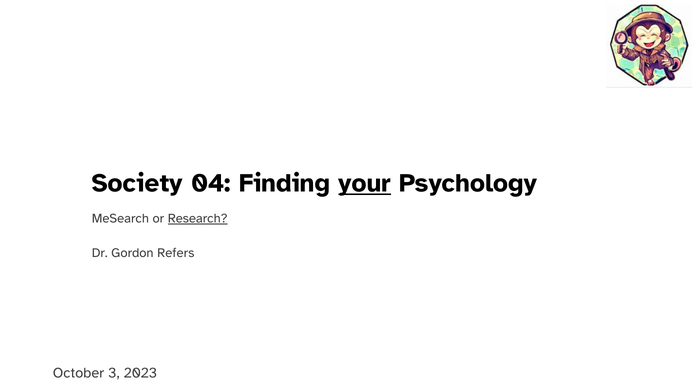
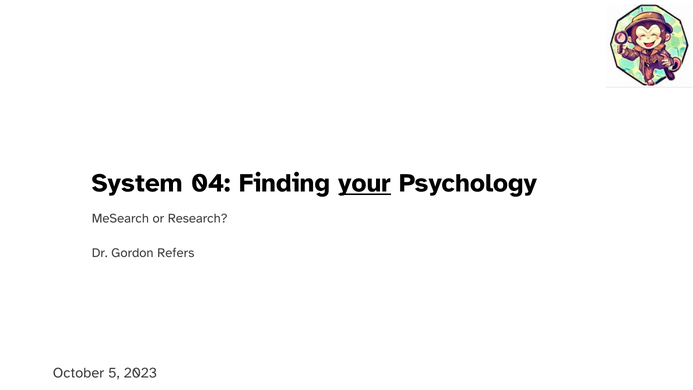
Society: Society -> System
Research underline: present -> none
3: 3 -> 5
